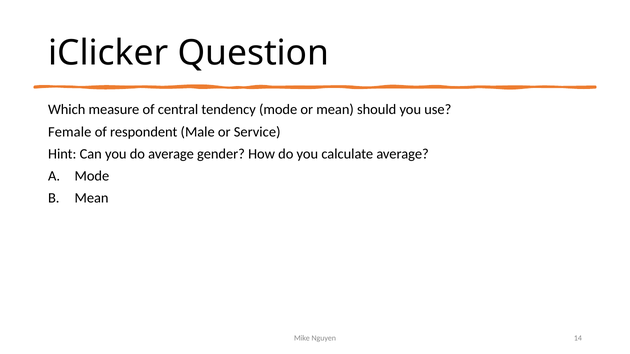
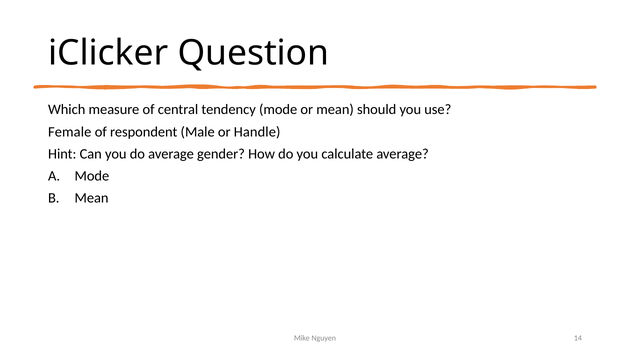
Service: Service -> Handle
